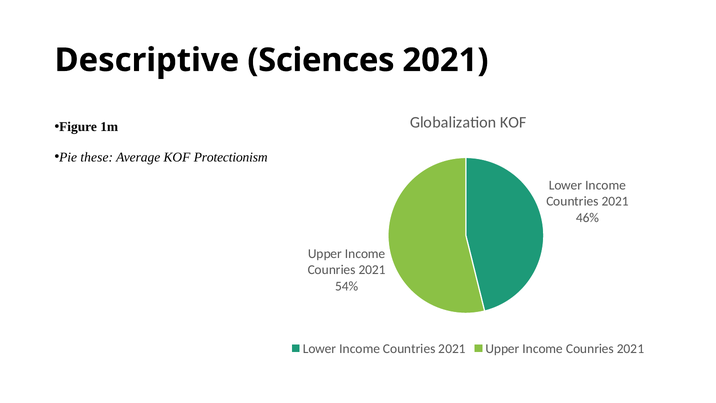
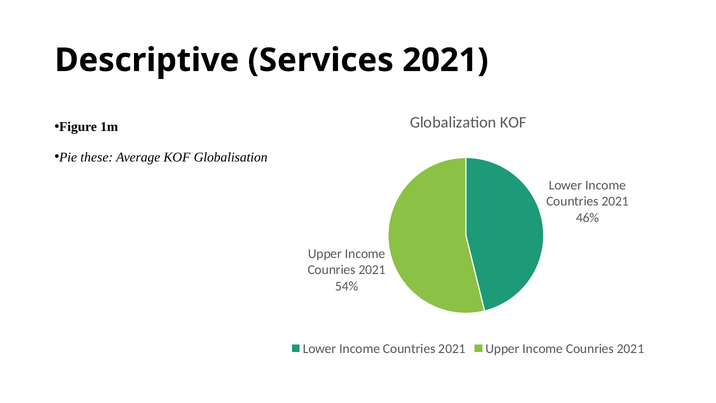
Sciences: Sciences -> Services
Protectionism: Protectionism -> Globalisation
